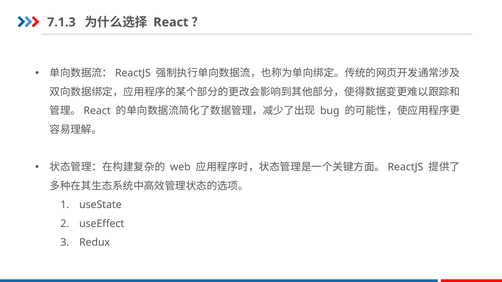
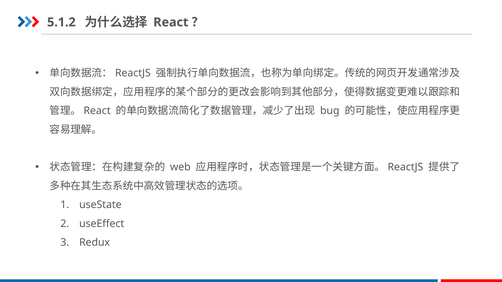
7.1.3: 7.1.3 -> 5.1.2
